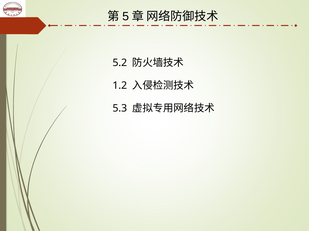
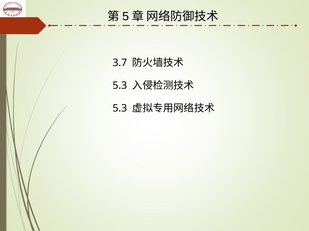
5.2: 5.2 -> 3.7
1.2 at (120, 86): 1.2 -> 5.3
